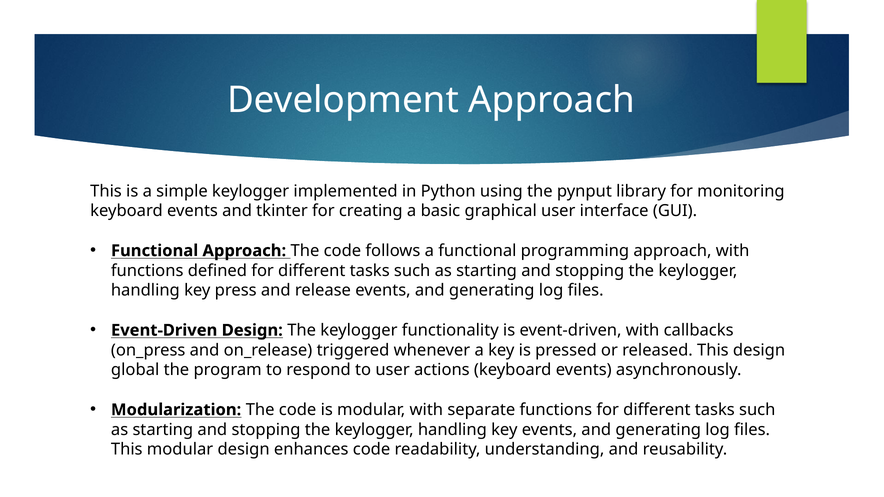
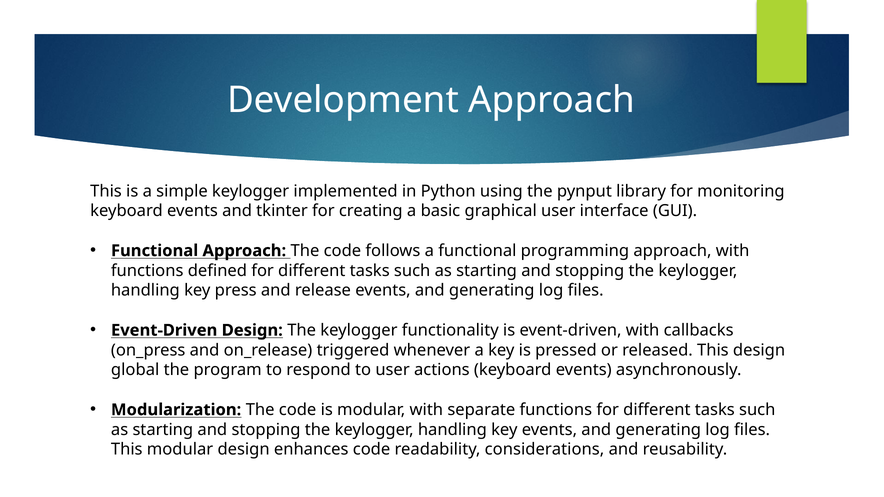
understanding: understanding -> considerations
